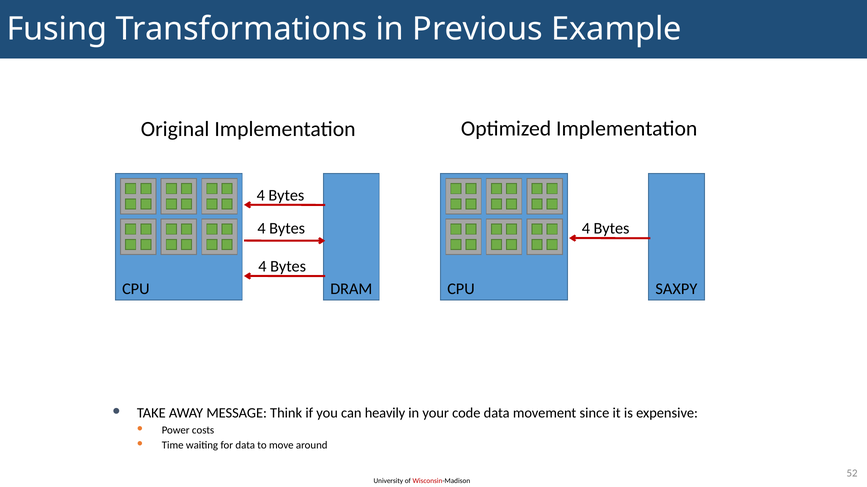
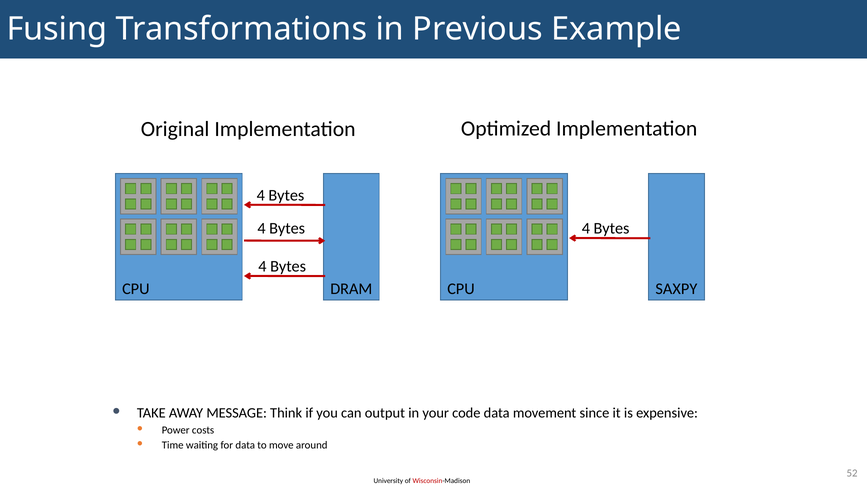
heavily: heavily -> output
